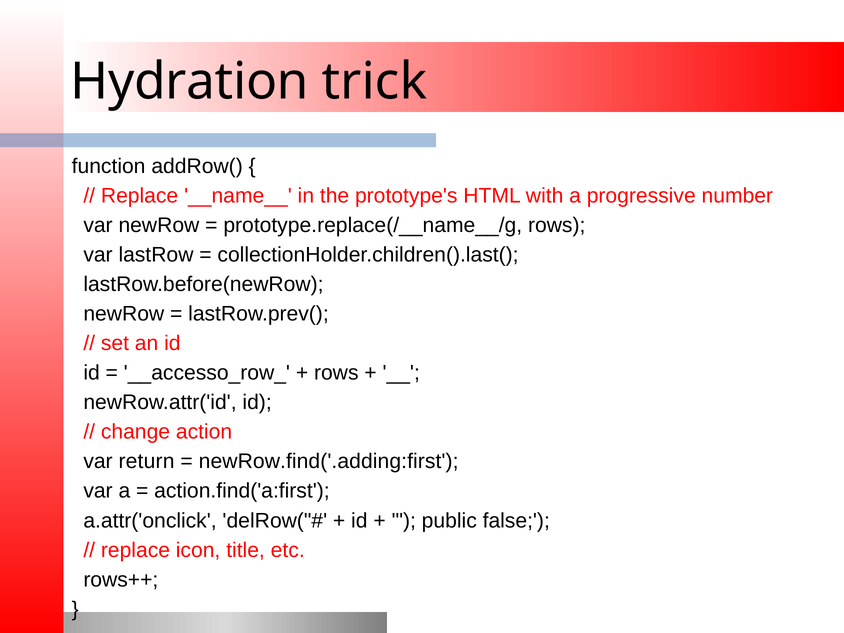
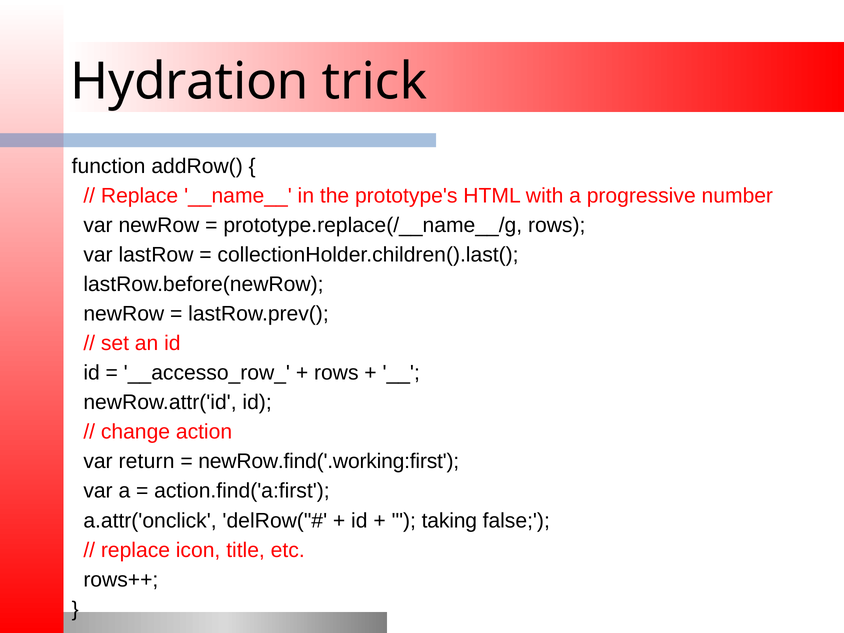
newRow.find('.adding:first: newRow.find('.adding:first -> newRow.find('.working:first
public: public -> taking
